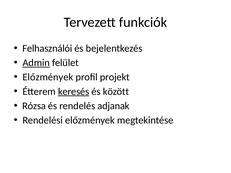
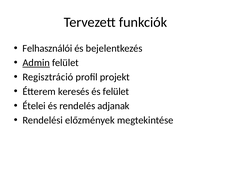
Előzmények at (48, 77): Előzmények -> Regisztráció
keresés underline: present -> none
és között: között -> felület
Rózsa: Rózsa -> Ételei
